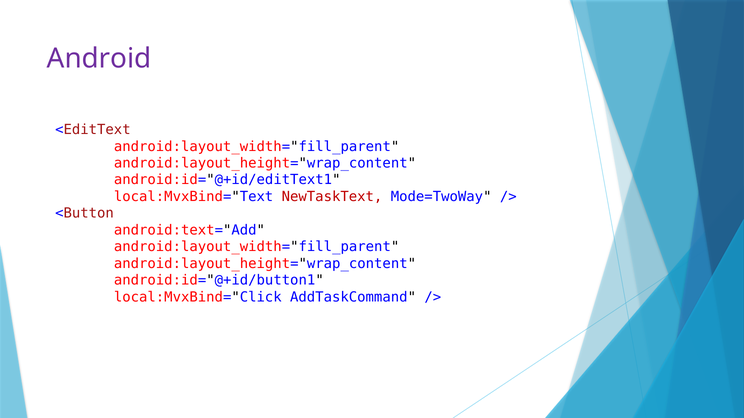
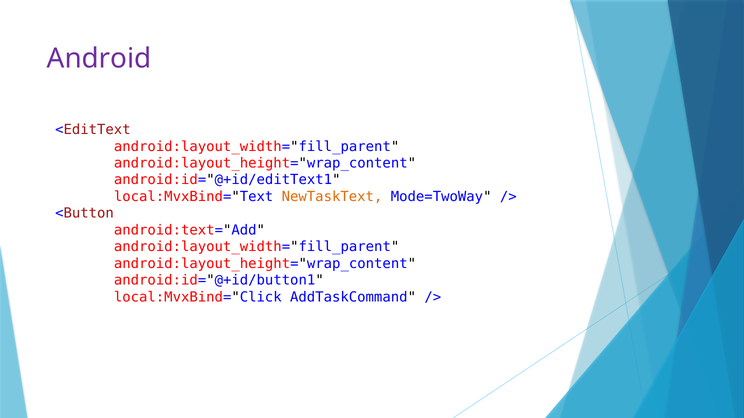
NewTaskText colour: red -> orange
